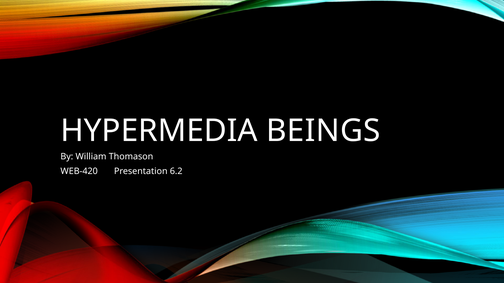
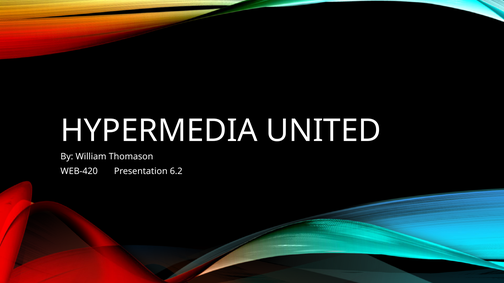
BEINGS: BEINGS -> UNITED
